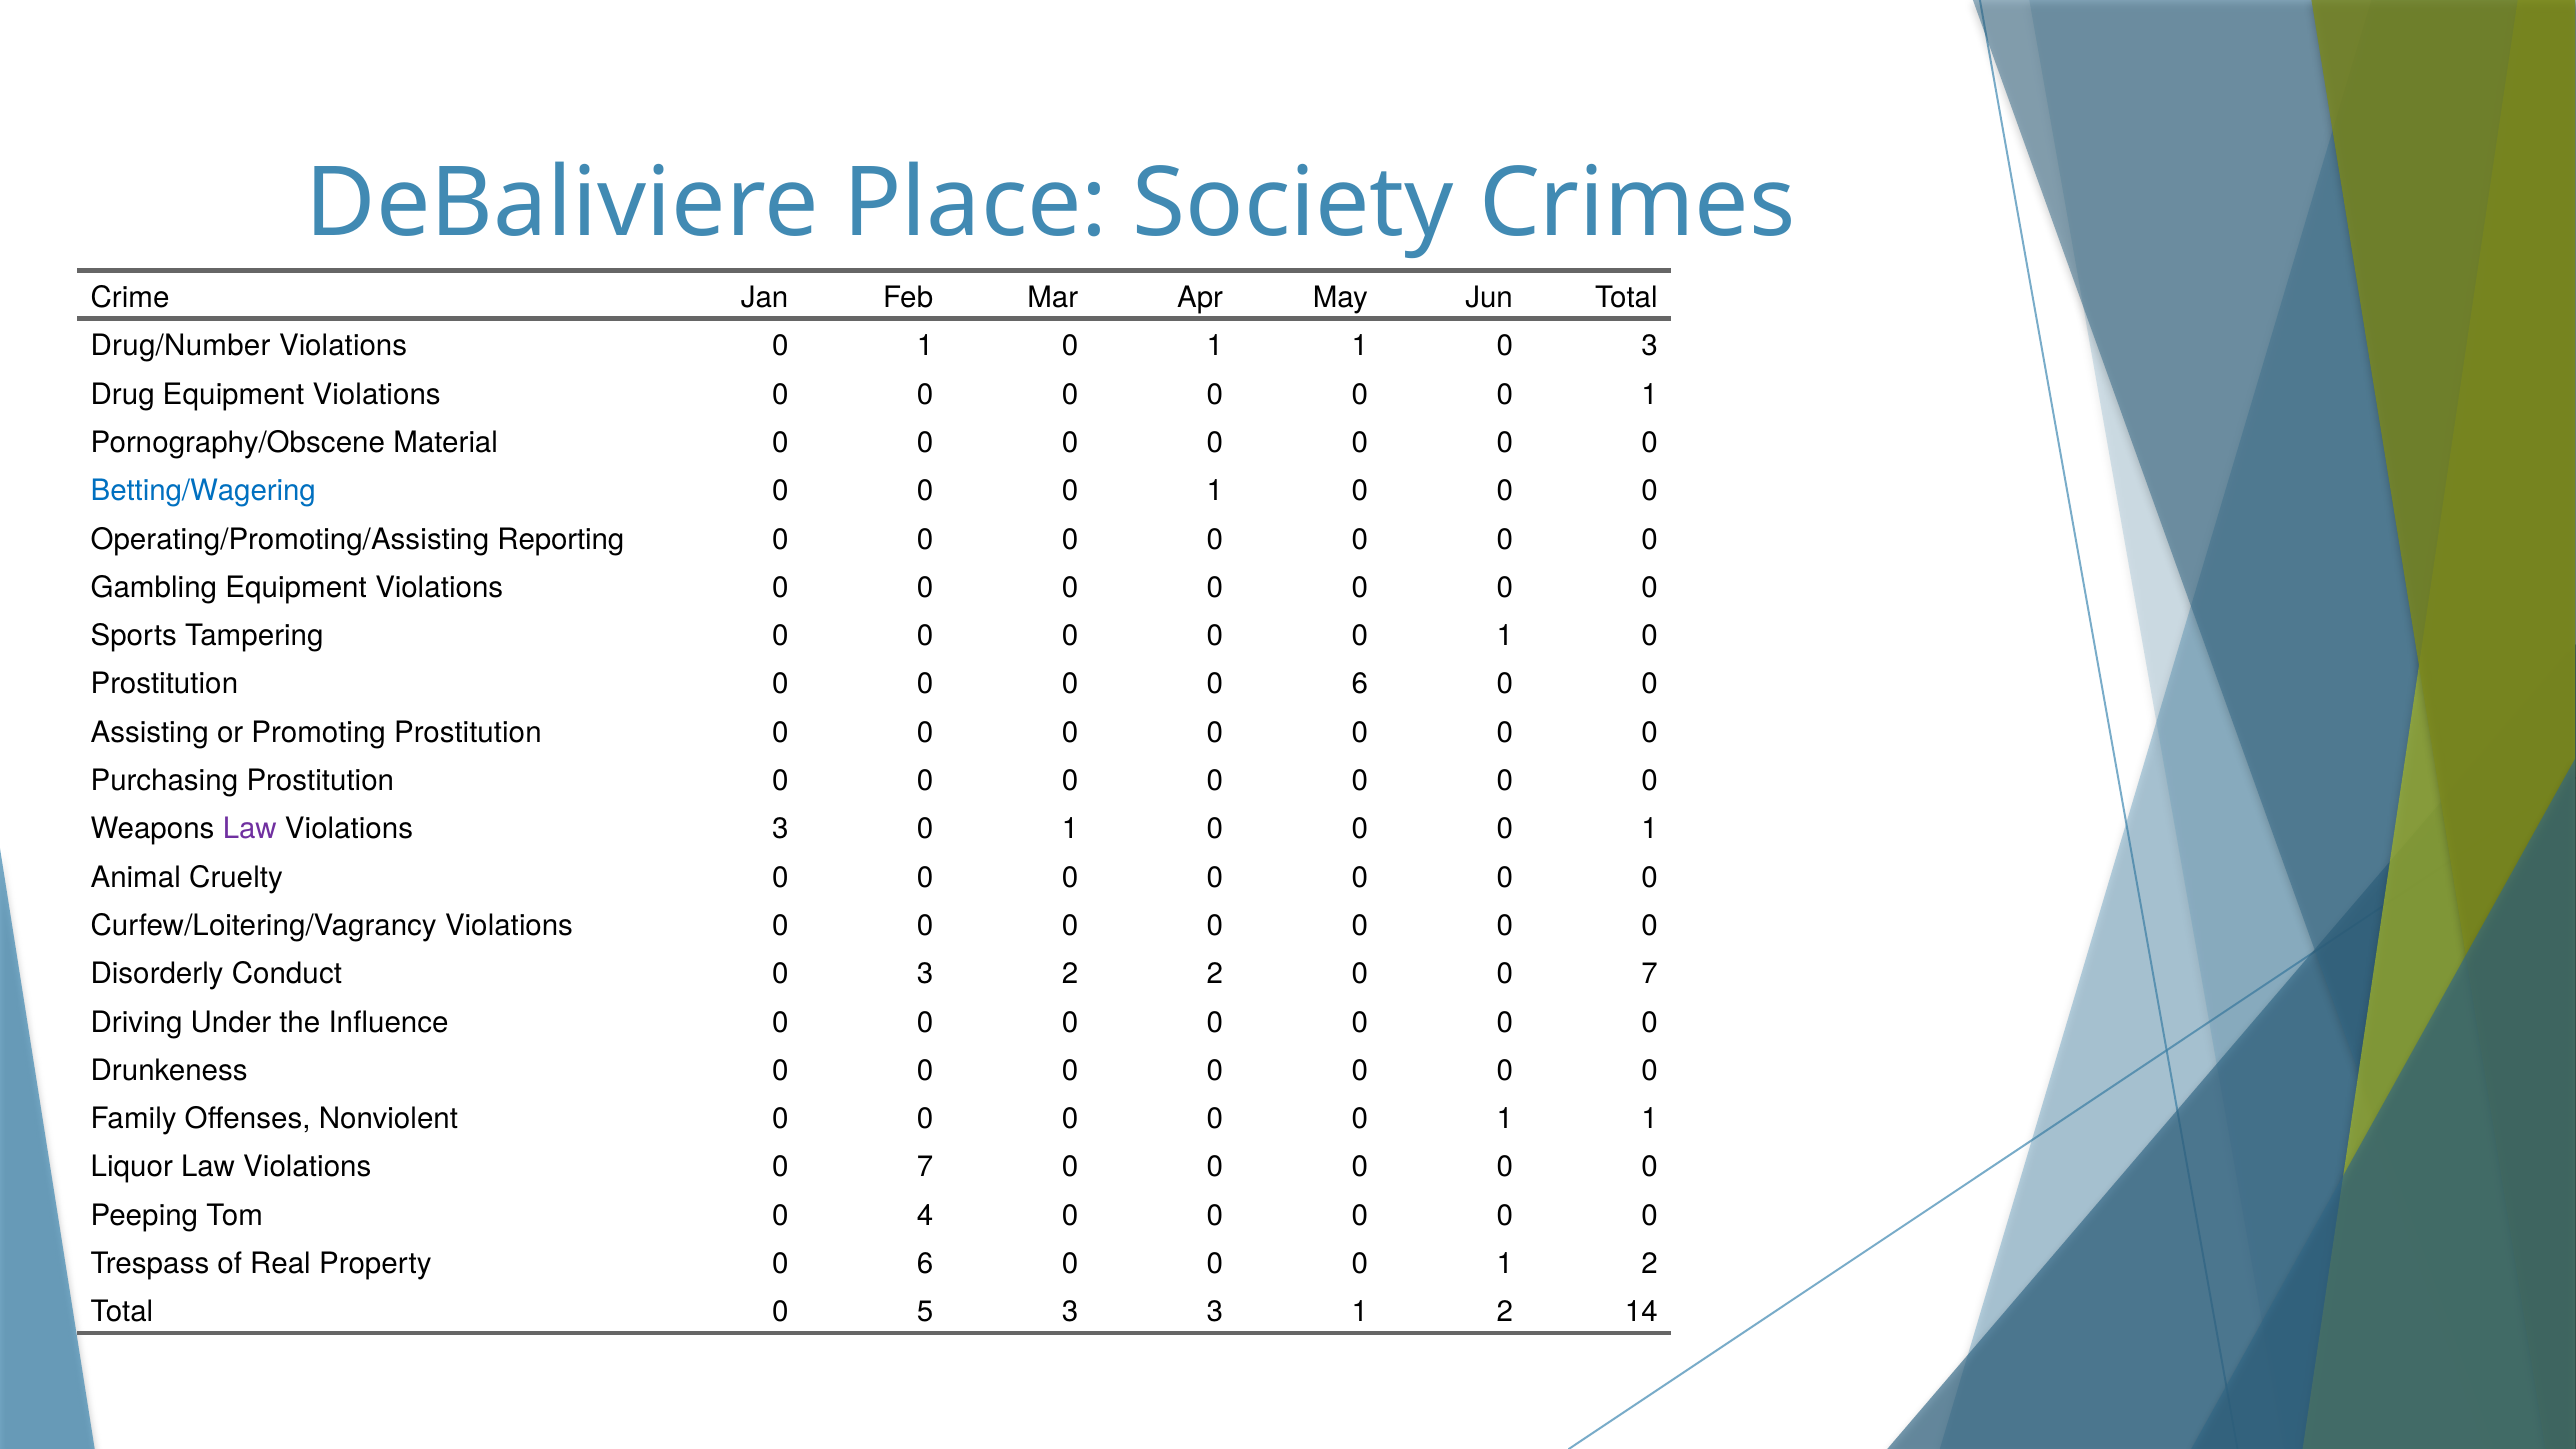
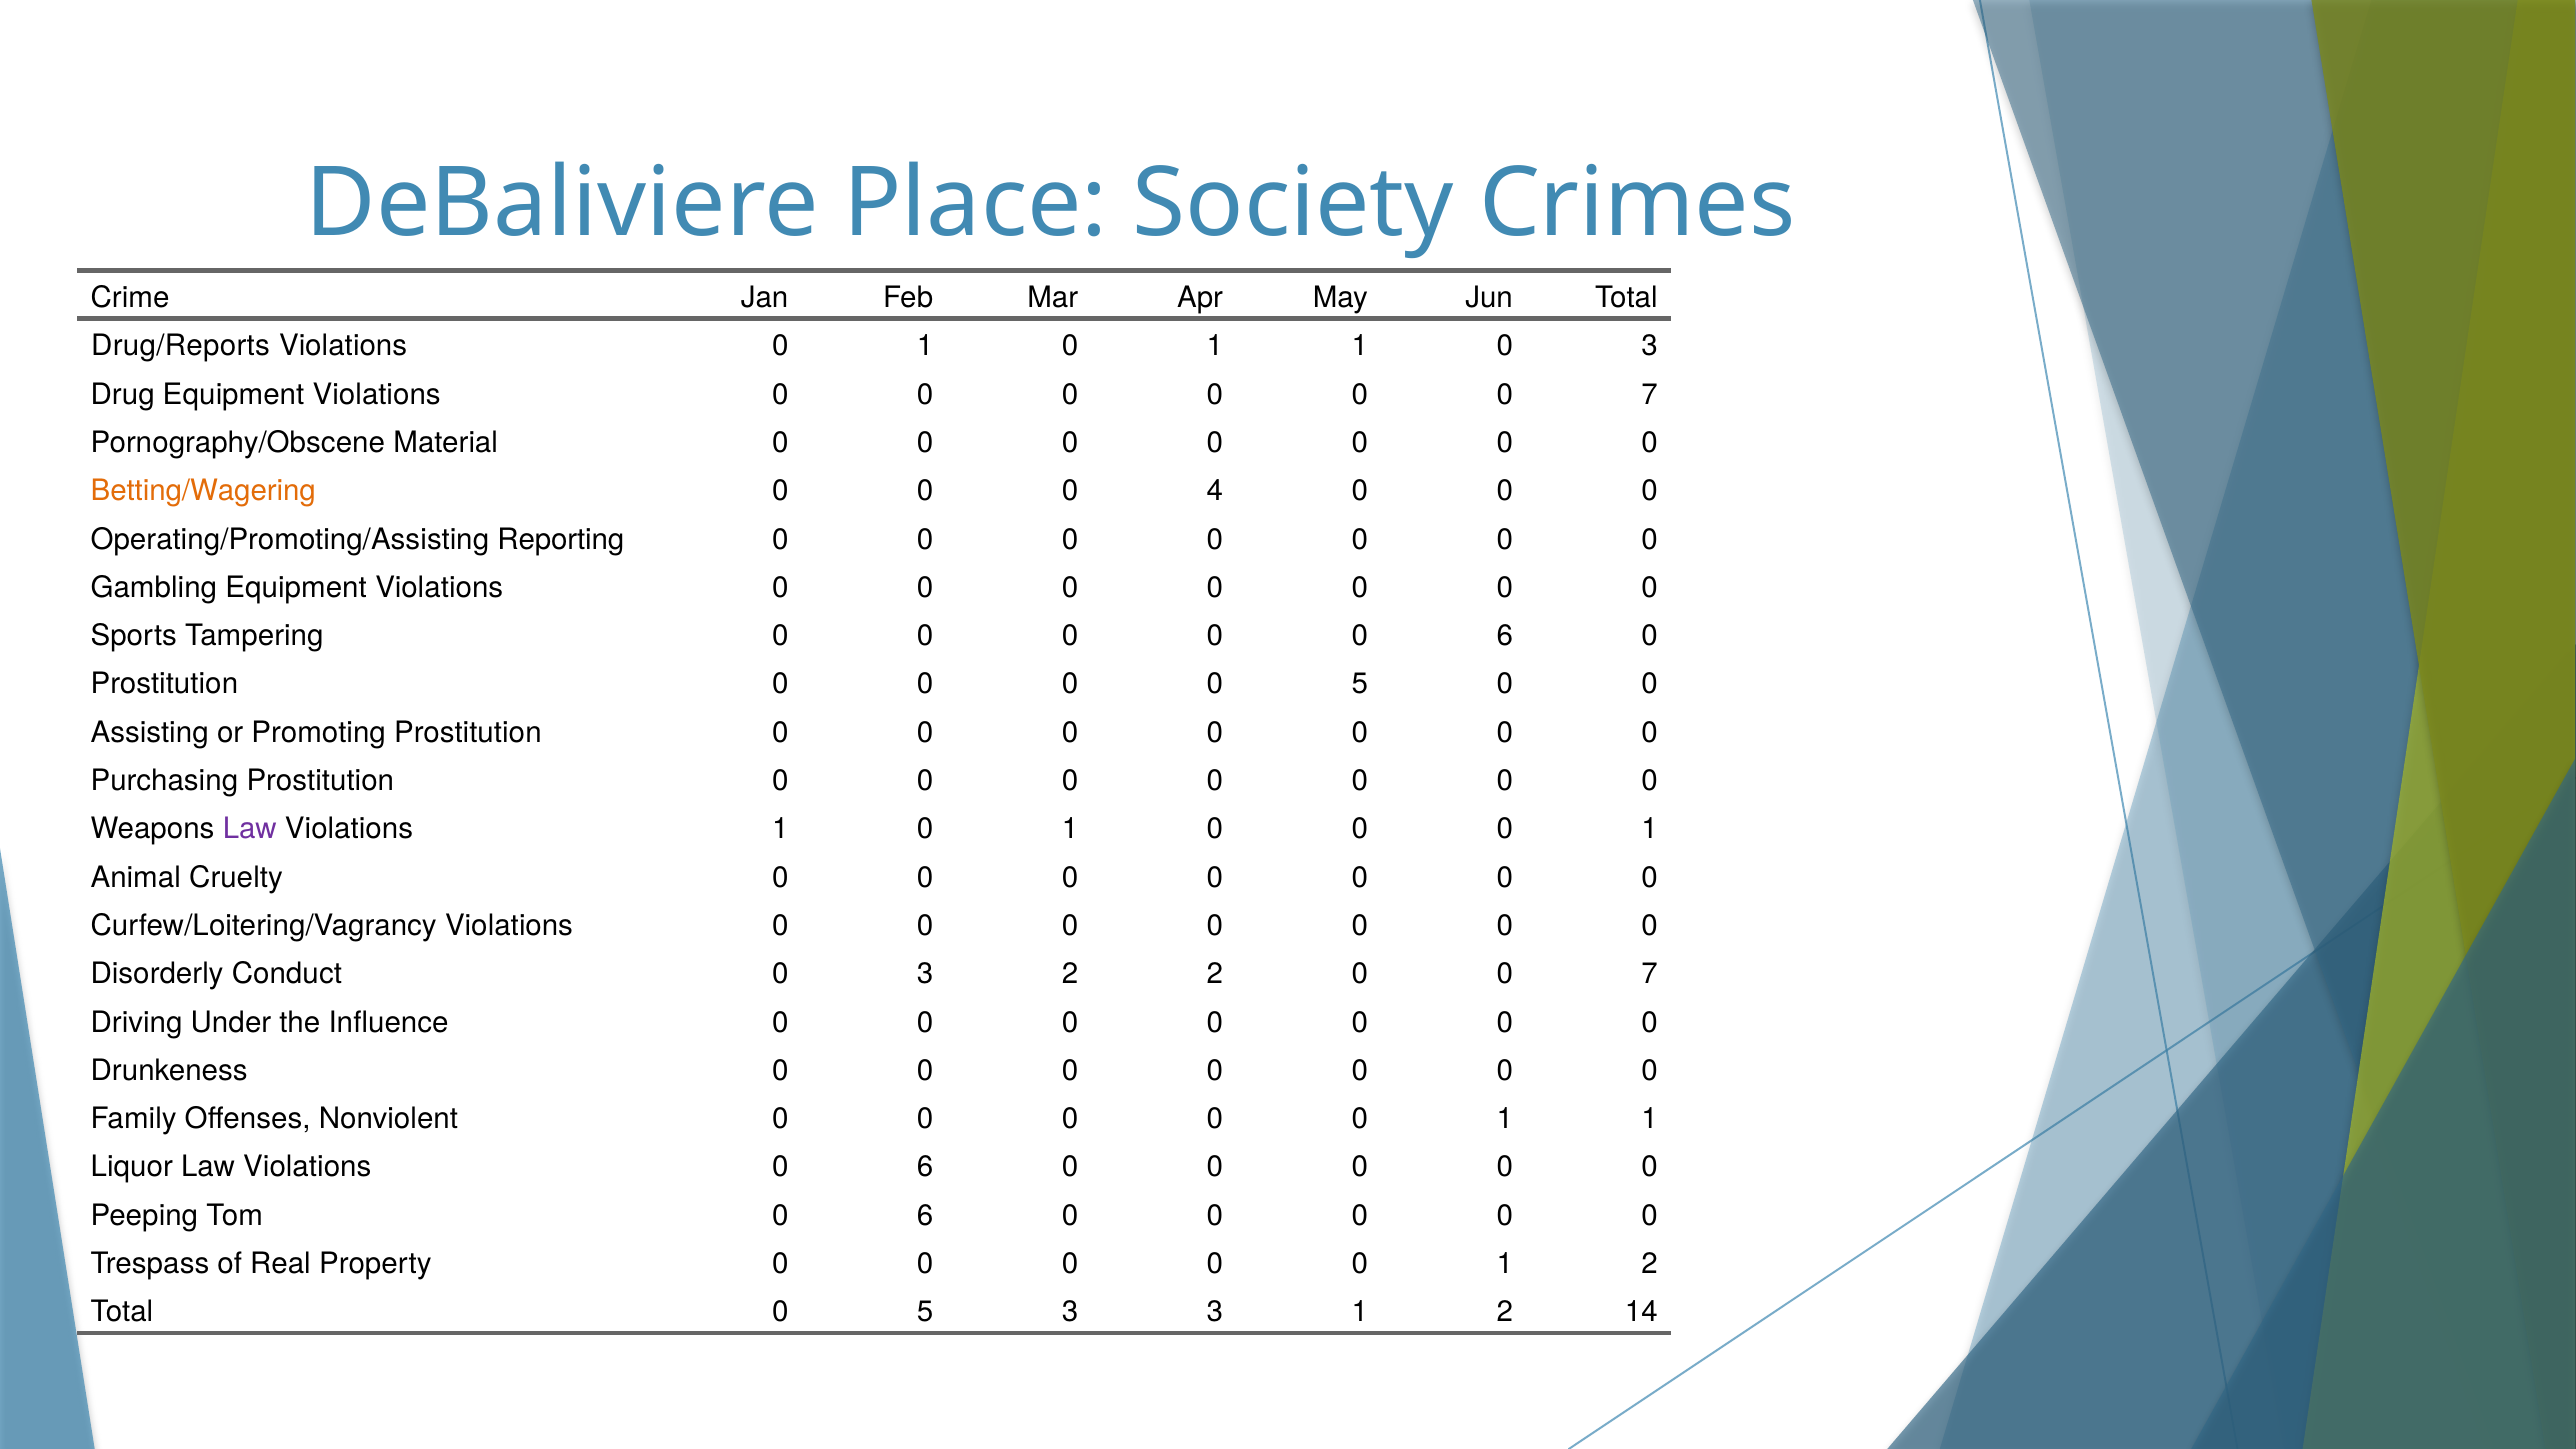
Drug/Number: Drug/Number -> Drug/Reports
1 at (1650, 394): 1 -> 7
Betting/Wagering colour: blue -> orange
1 at (1215, 491): 1 -> 4
1 at (1505, 636): 1 -> 6
0 0 6: 6 -> 5
Violations 3: 3 -> 1
Violations 0 7: 7 -> 6
Tom 0 4: 4 -> 6
Property 0 6: 6 -> 0
